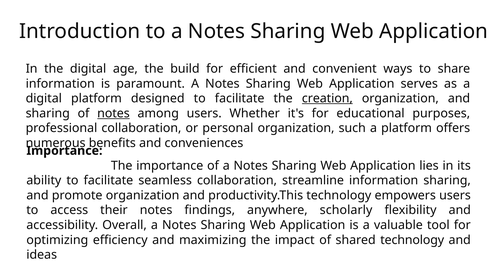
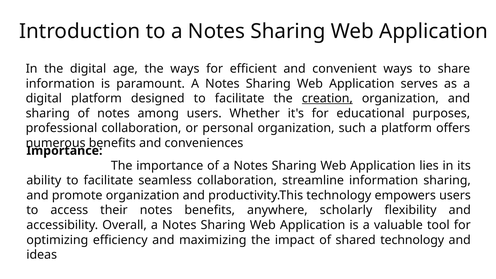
the build: build -> ways
notes at (113, 113) underline: present -> none
notes findings: findings -> benefits
